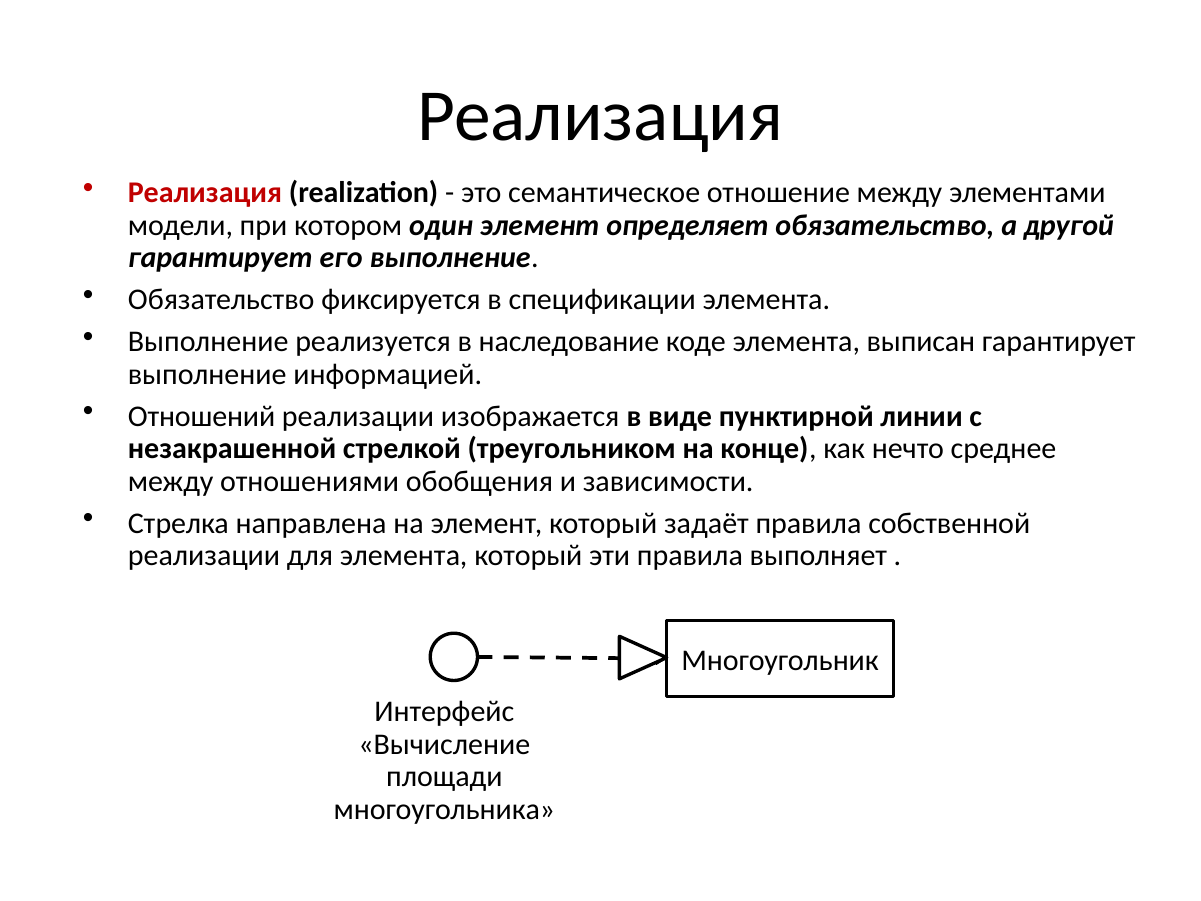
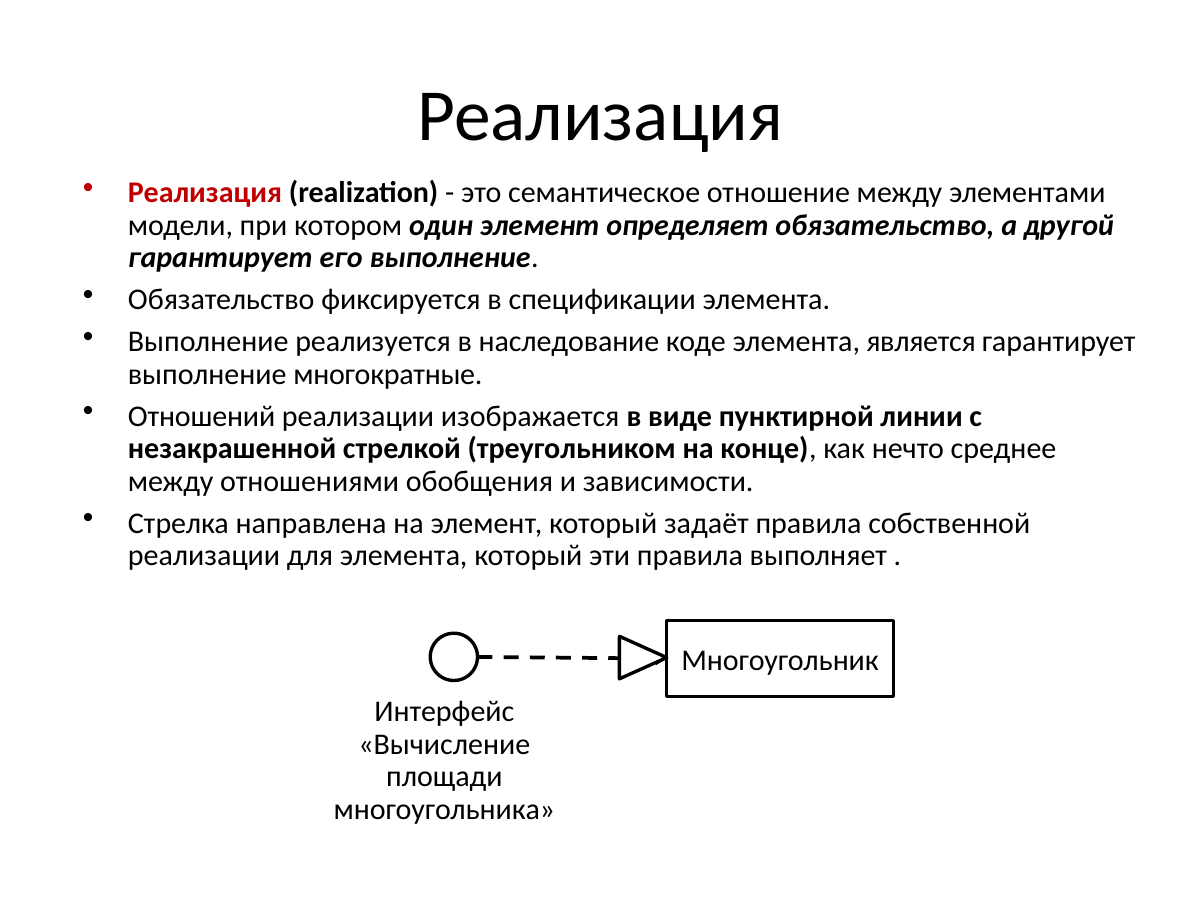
выписан: выписан -> является
информацией: информацией -> многократные
